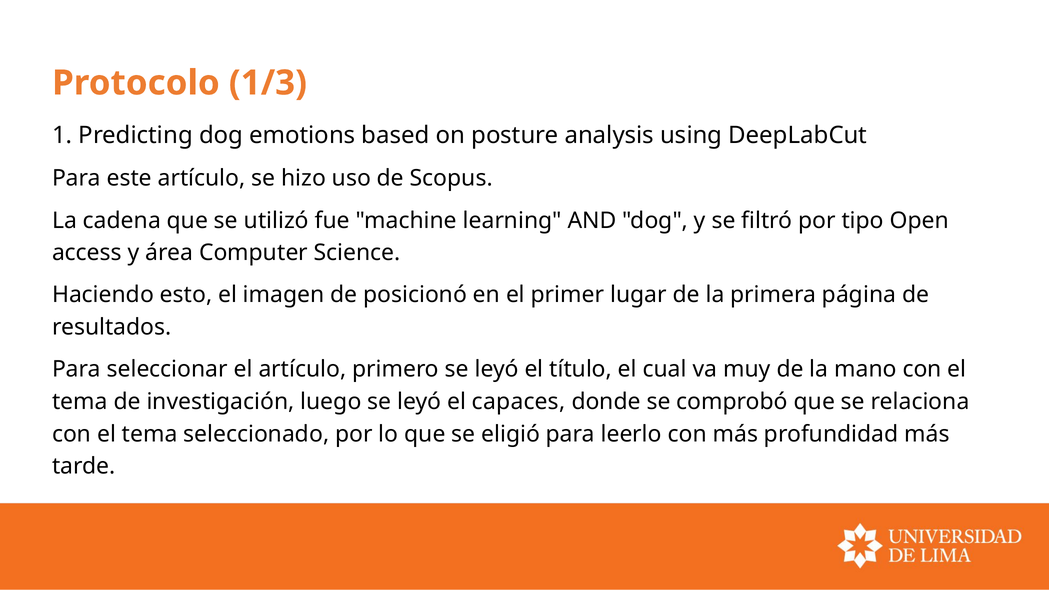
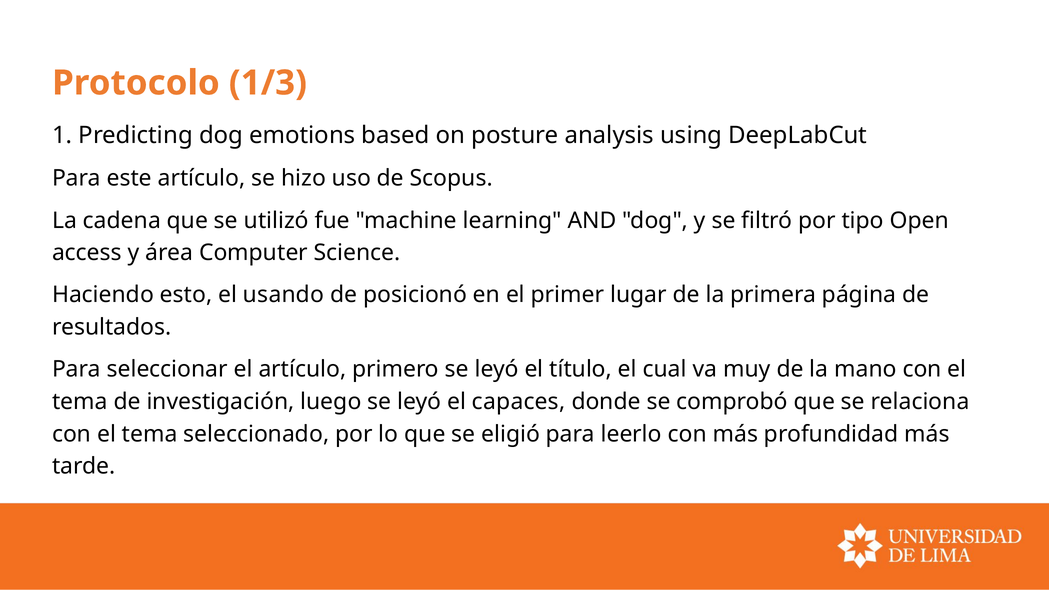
imagen: imagen -> usando
